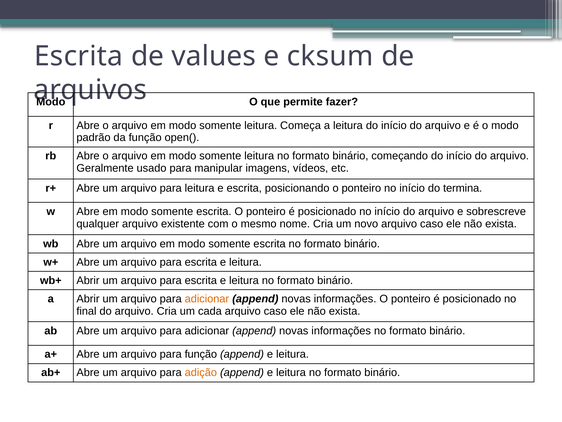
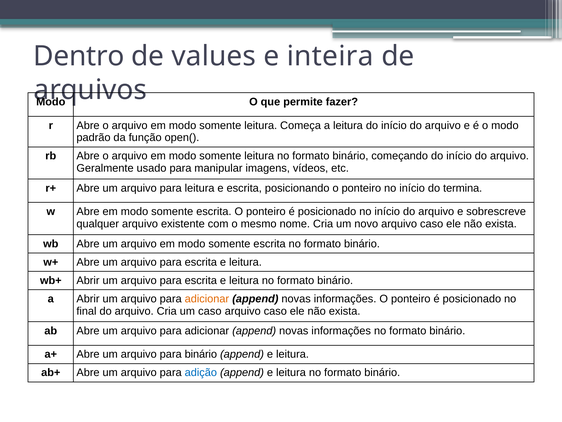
Escrita at (79, 56): Escrita -> Dentro
cksum: cksum -> inteira
um cada: cada -> caso
para função: função -> binário
adição colour: orange -> blue
